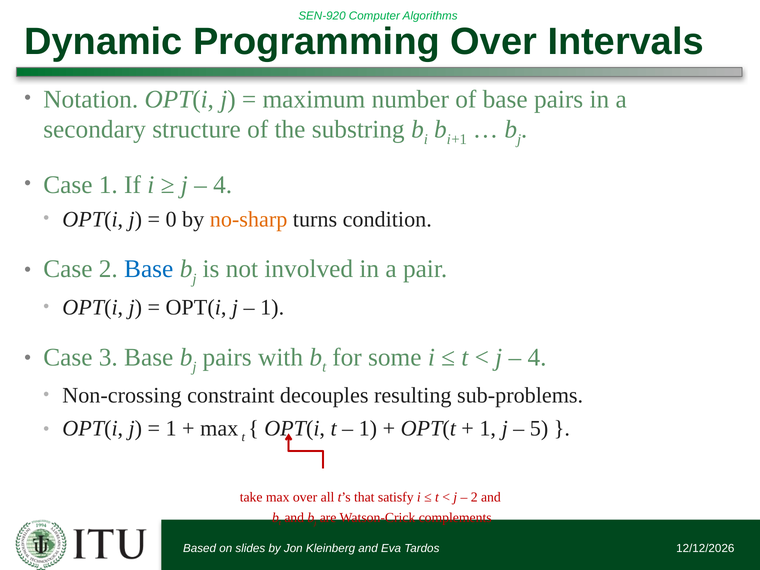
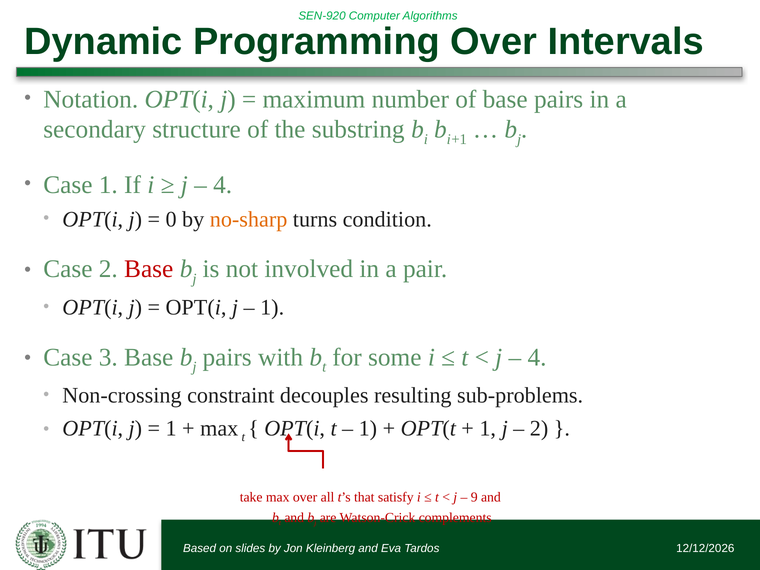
Base at (149, 269) colour: blue -> red
5 at (539, 428): 5 -> 2
2 at (474, 497): 2 -> 9
